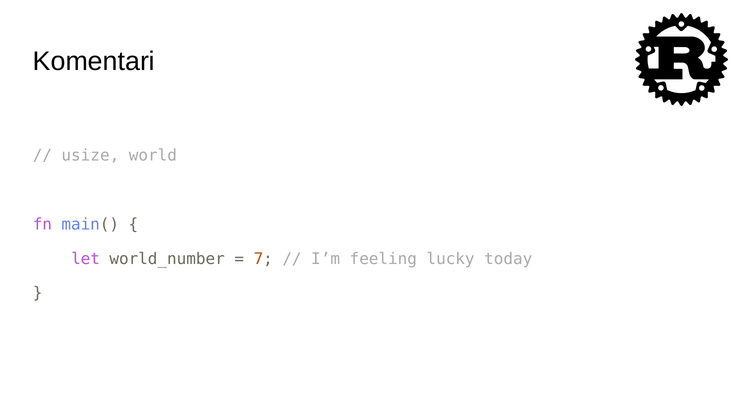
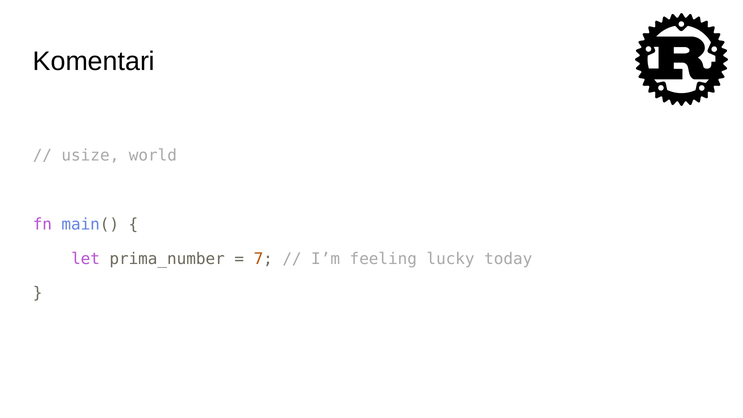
world_number: world_number -> prima_number
